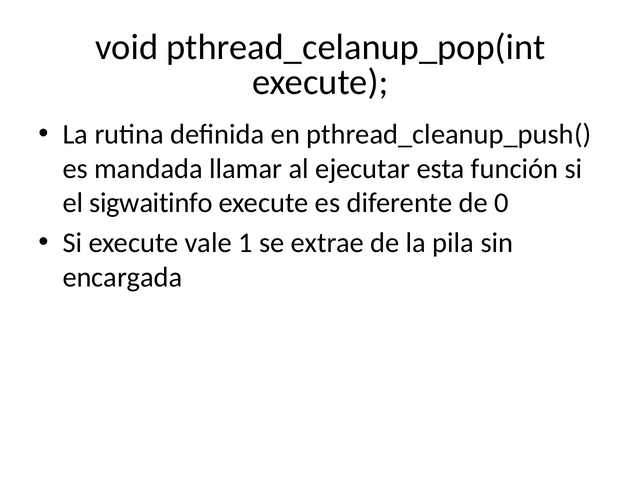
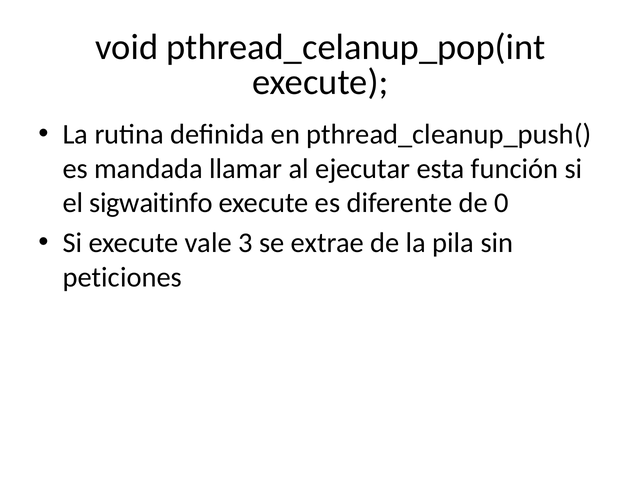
1: 1 -> 3
encargada: encargada -> peticiones
